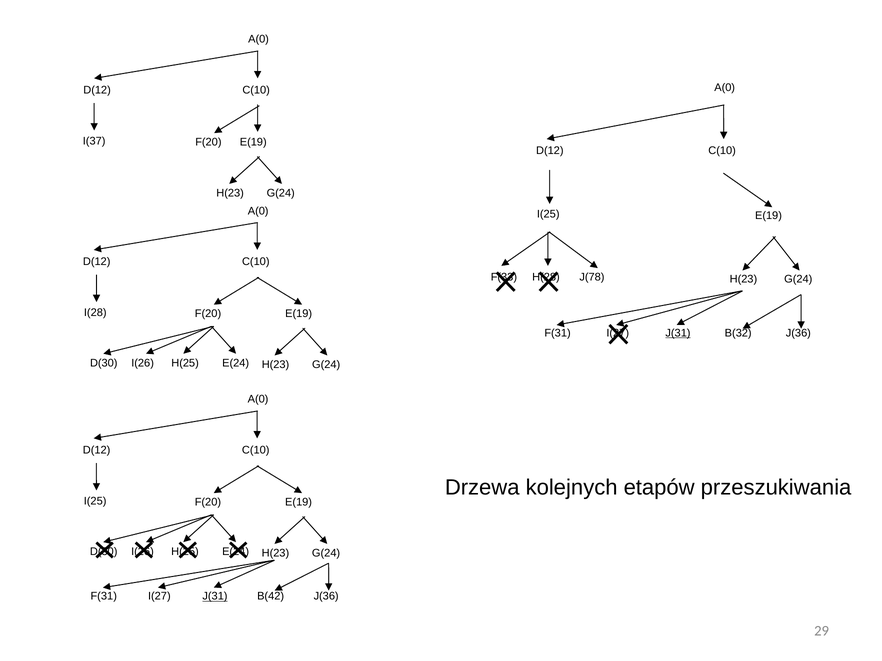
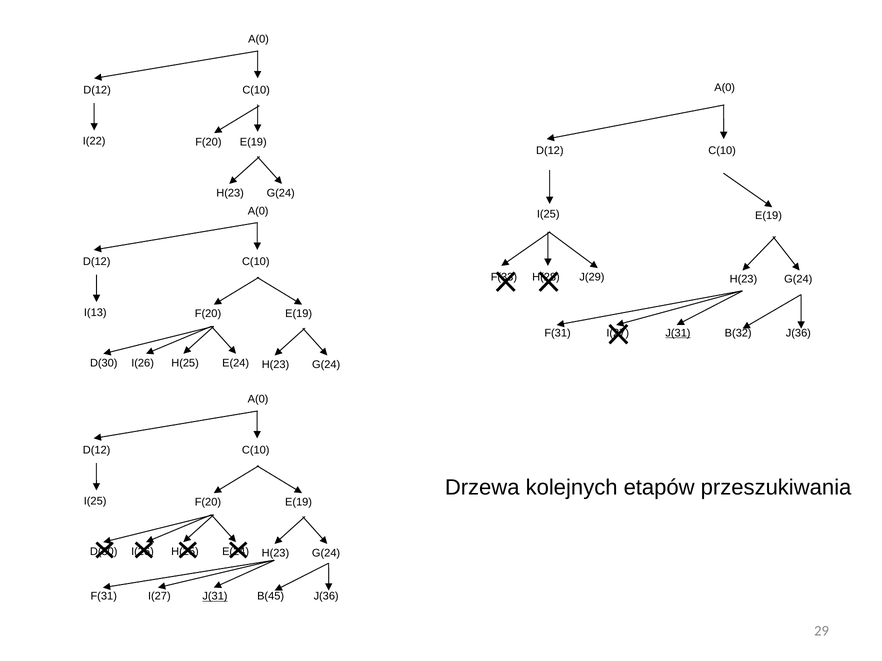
I(37: I(37 -> I(22
J(78: J(78 -> J(29
I(28: I(28 -> I(13
B(42: B(42 -> B(45
